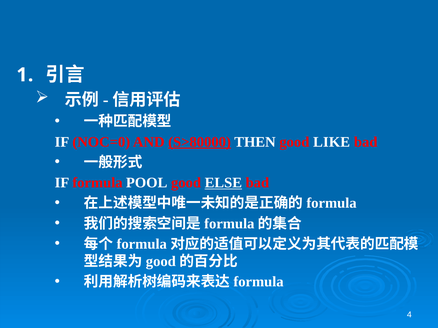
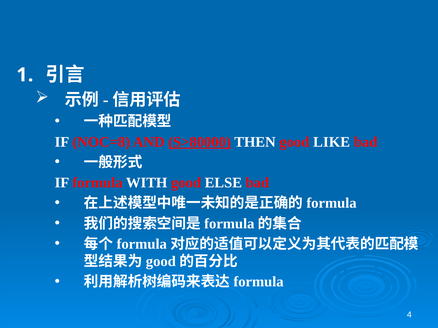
NOC=0: NOC=0 -> NOC=8
POOL: POOL -> WITH
ELSE underline: present -> none
